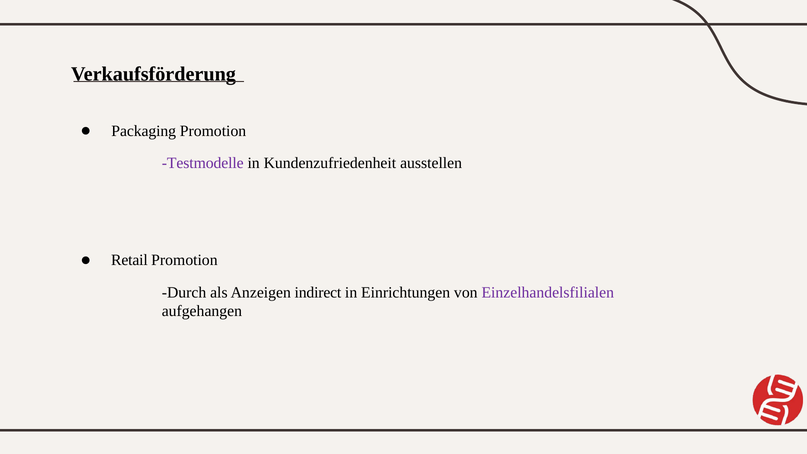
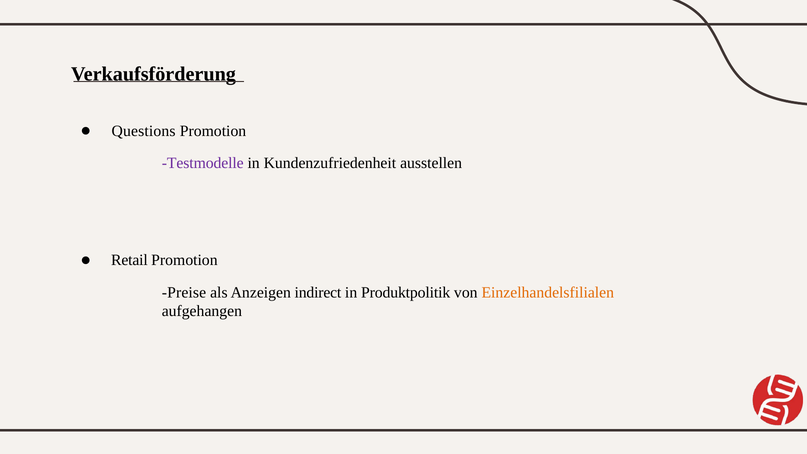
Packaging: Packaging -> Questions
Durch: Durch -> Preise
Einrichtungen: Einrichtungen -> Produktpolitik
Einzelhandelsfilialen colour: purple -> orange
